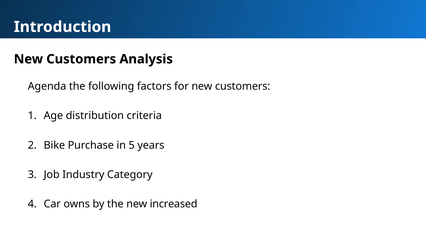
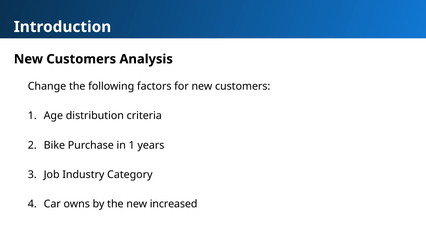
Agenda: Agenda -> Change
in 5: 5 -> 1
